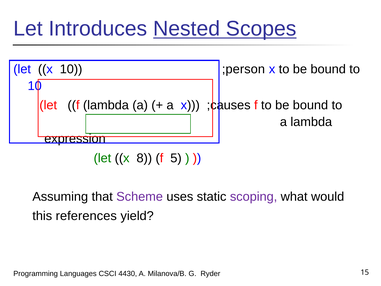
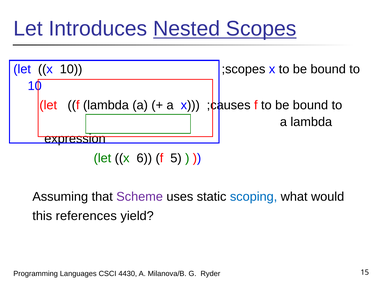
;person: ;person -> ;scopes
8: 8 -> 6
scoping colour: purple -> blue
